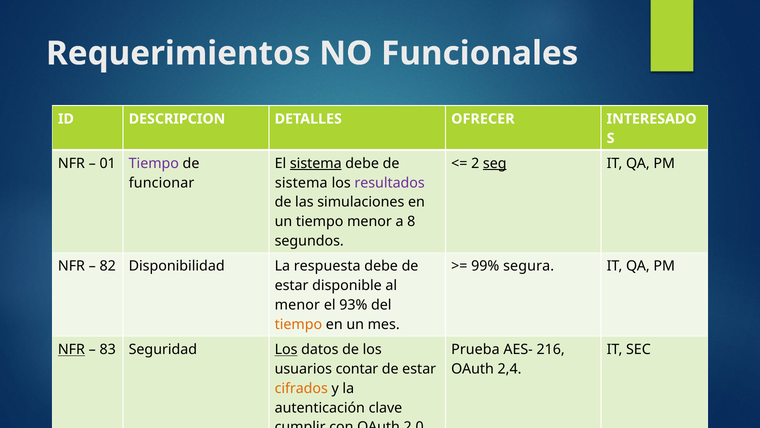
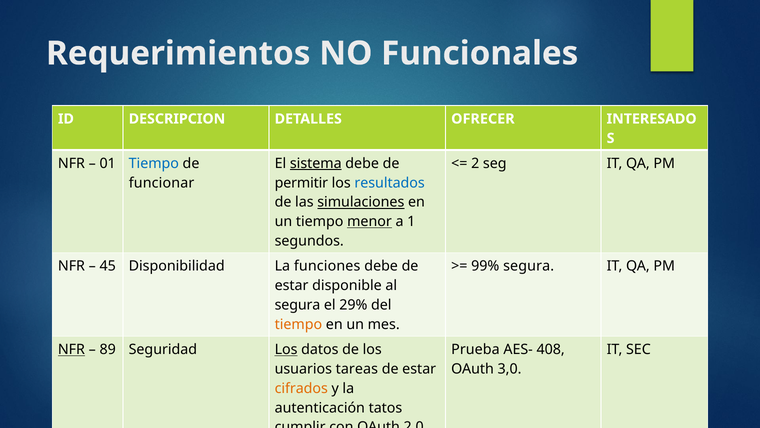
Tiempo at (154, 163) colour: purple -> blue
seg underline: present -> none
sistema at (301, 183): sistema -> permitir
resultados colour: purple -> blue
simulaciones underline: none -> present
menor at (369, 221) underline: none -> present
8: 8 -> 1
82: 82 -> 45
respuesta: respuesta -> funciones
menor at (297, 305): menor -> segura
93%: 93% -> 29%
83: 83 -> 89
216: 216 -> 408
contar: contar -> tareas
2,4: 2,4 -> 3,0
clave: clave -> tatos
